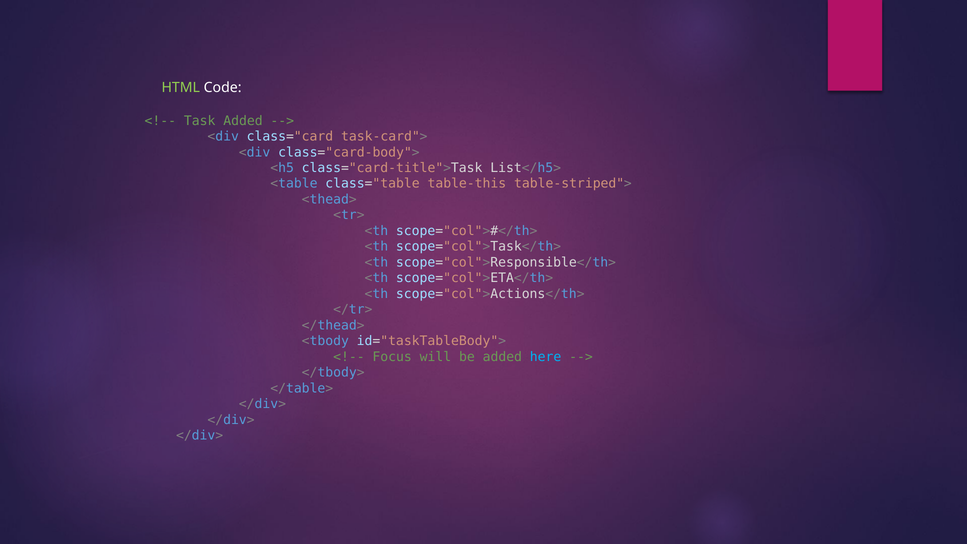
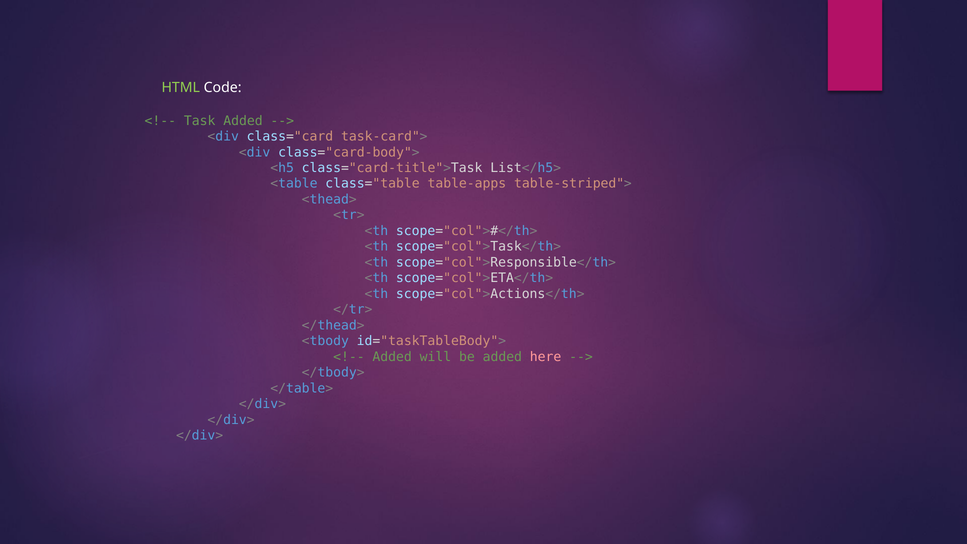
table-this: table-this -> table-apps
Focus at (392, 357): Focus -> Added
here colour: light blue -> pink
